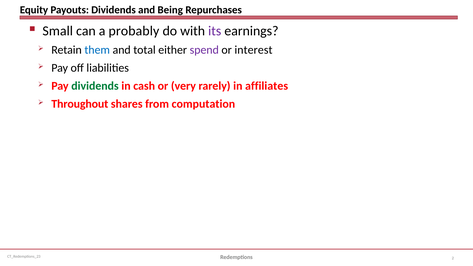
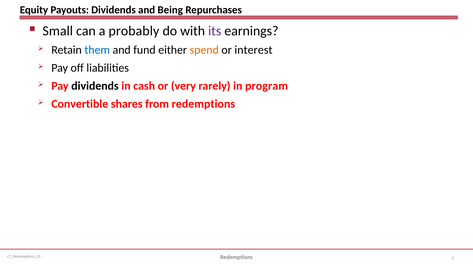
total: total -> fund
spend colour: purple -> orange
dividends at (95, 86) colour: green -> black
affiliates: affiliates -> program
Throughout: Throughout -> Convertible
from computation: computation -> redemptions
